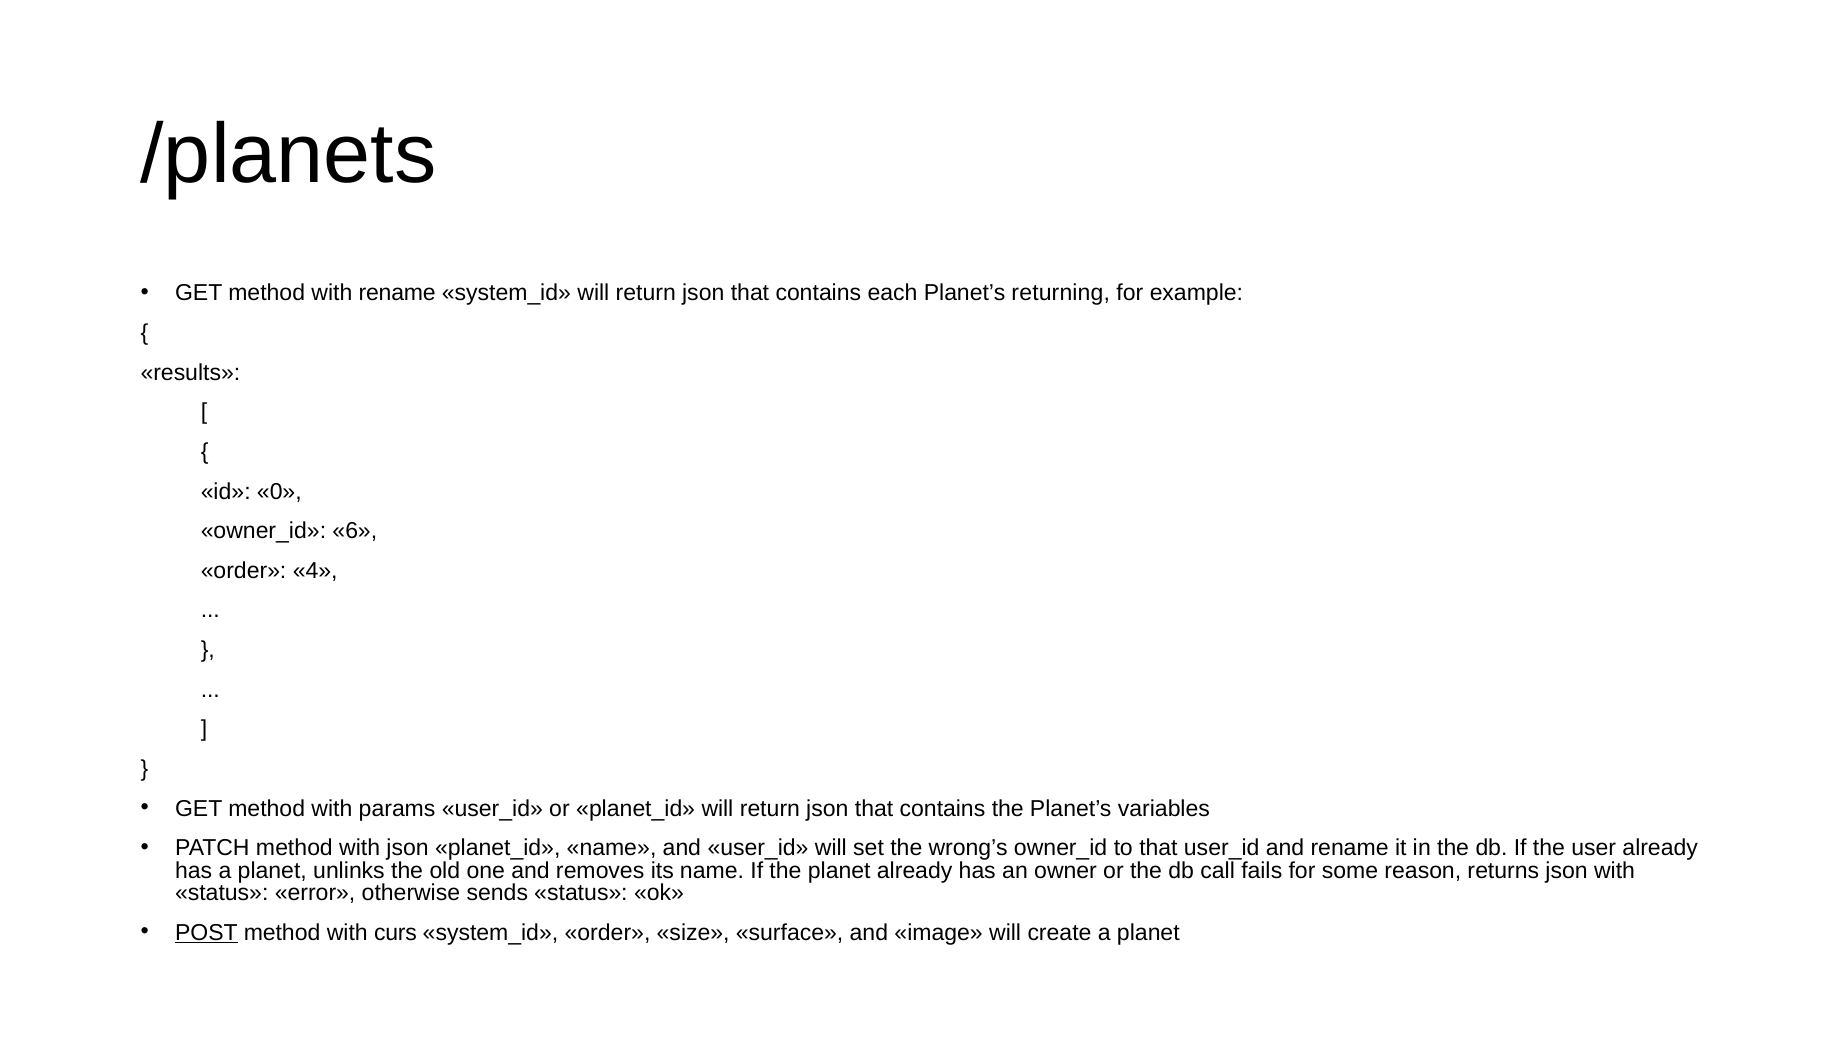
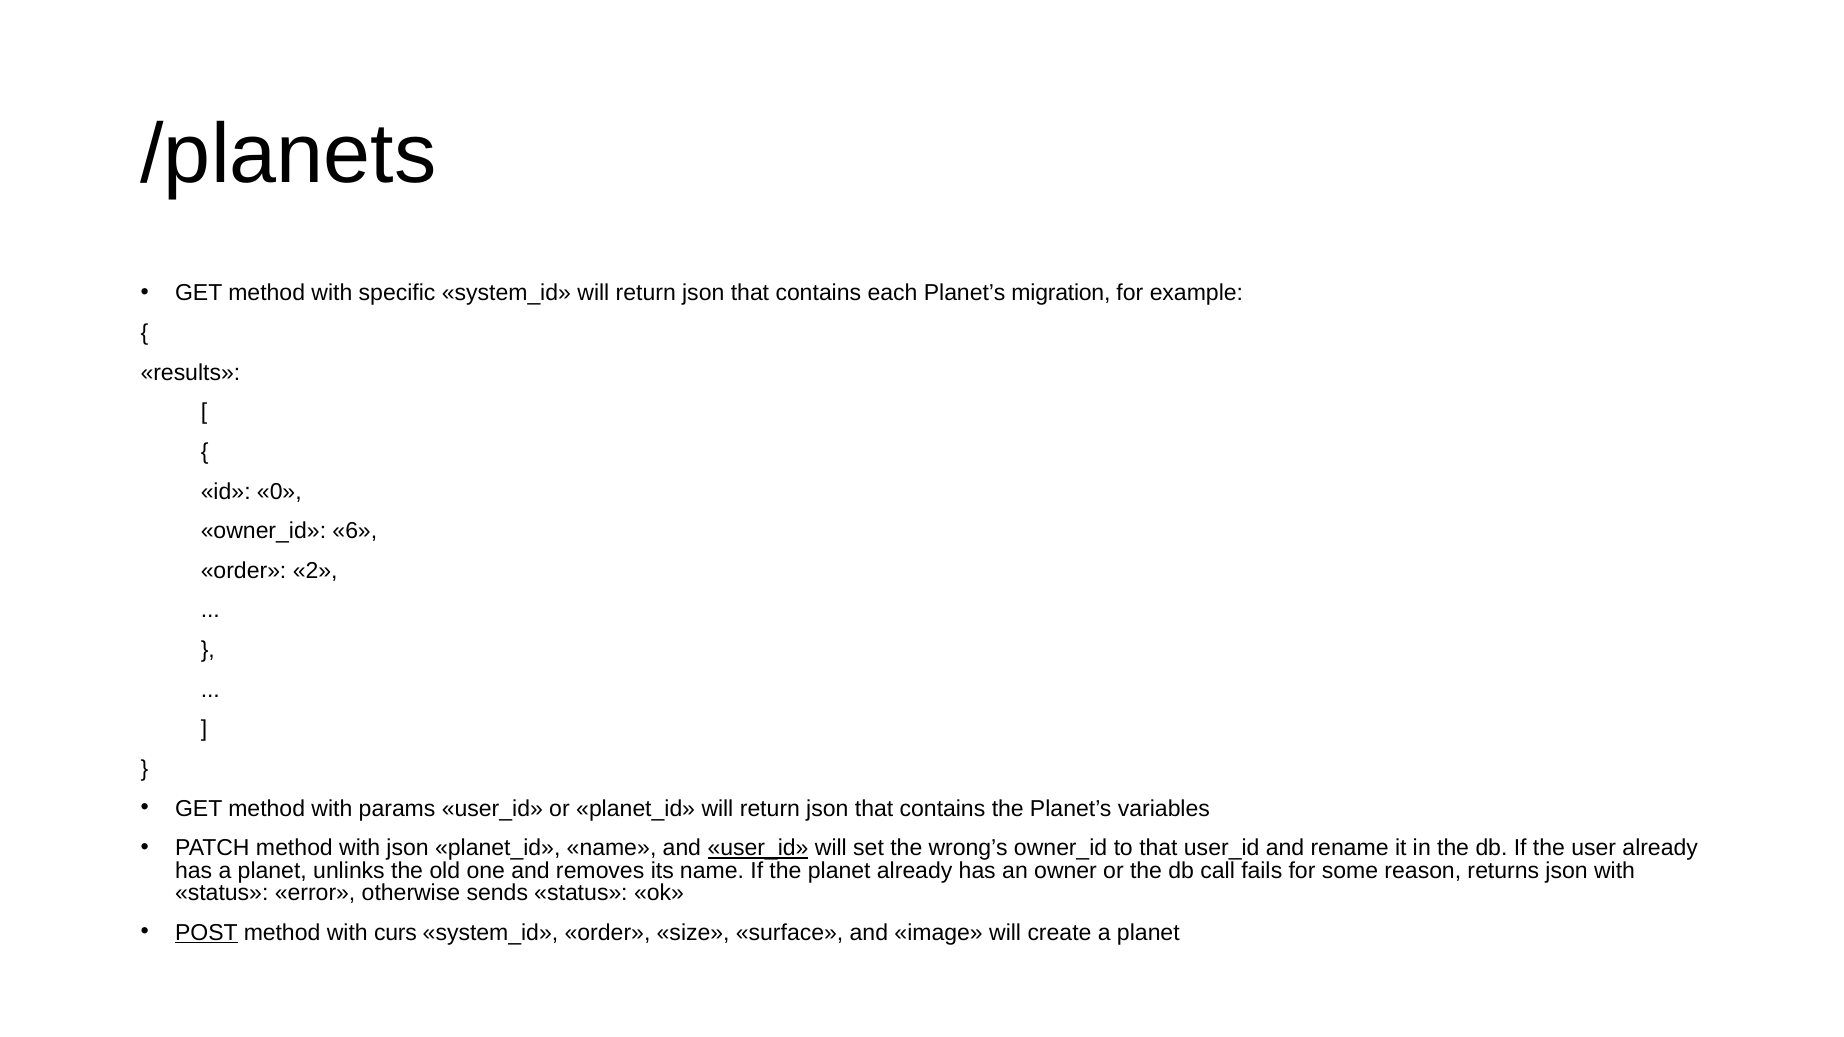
with rename: rename -> specific
returning: returning -> migration
4: 4 -> 2
user_id at (758, 848) underline: none -> present
